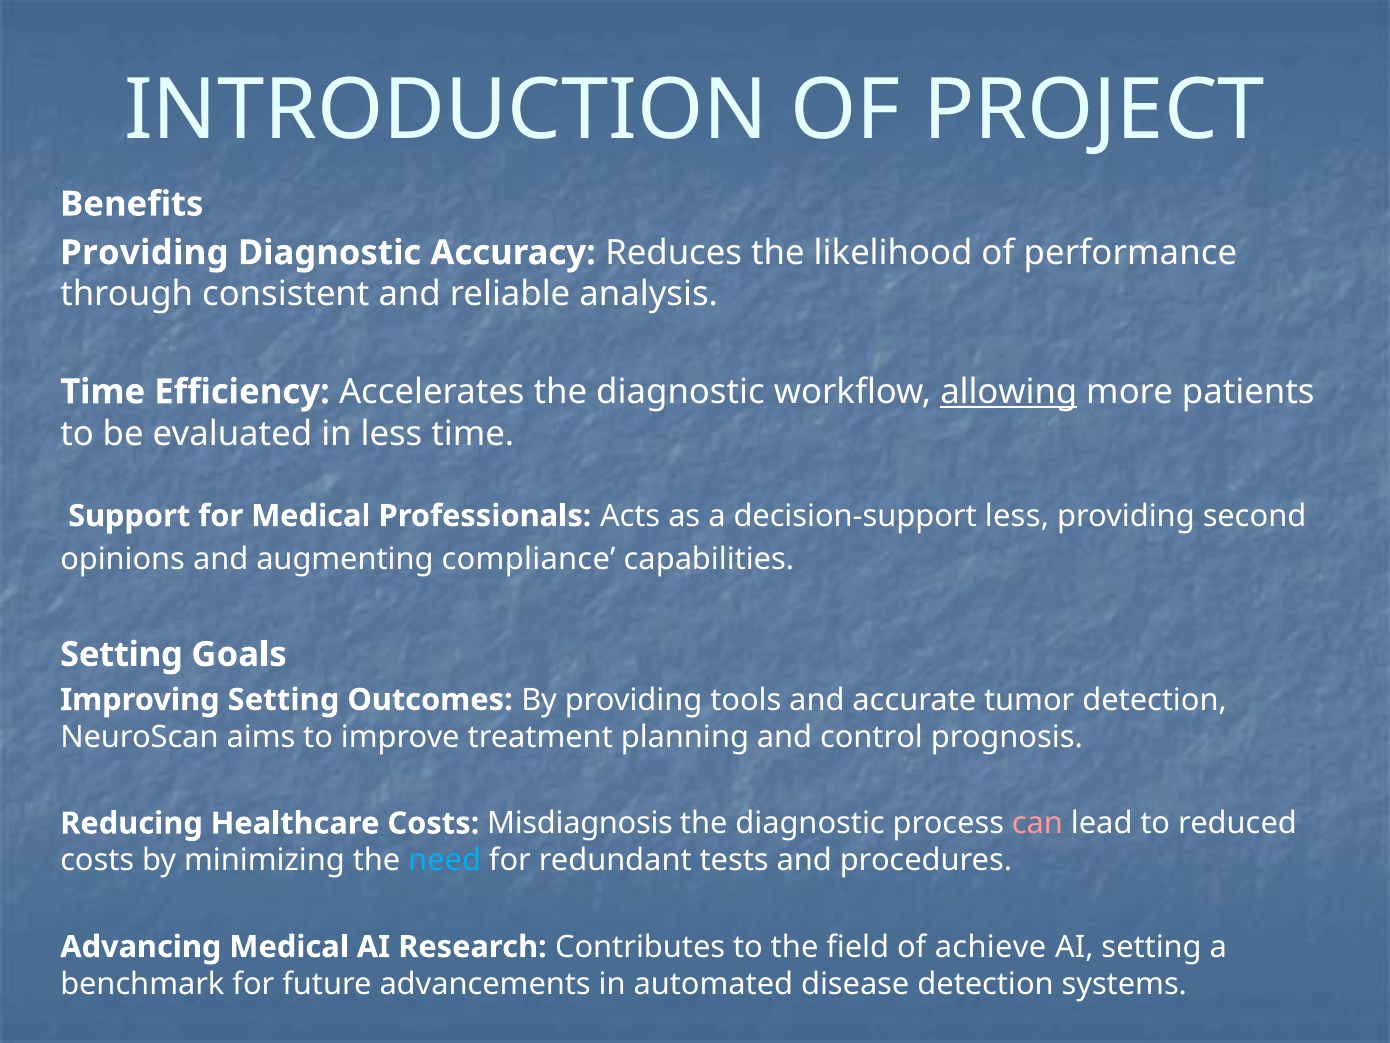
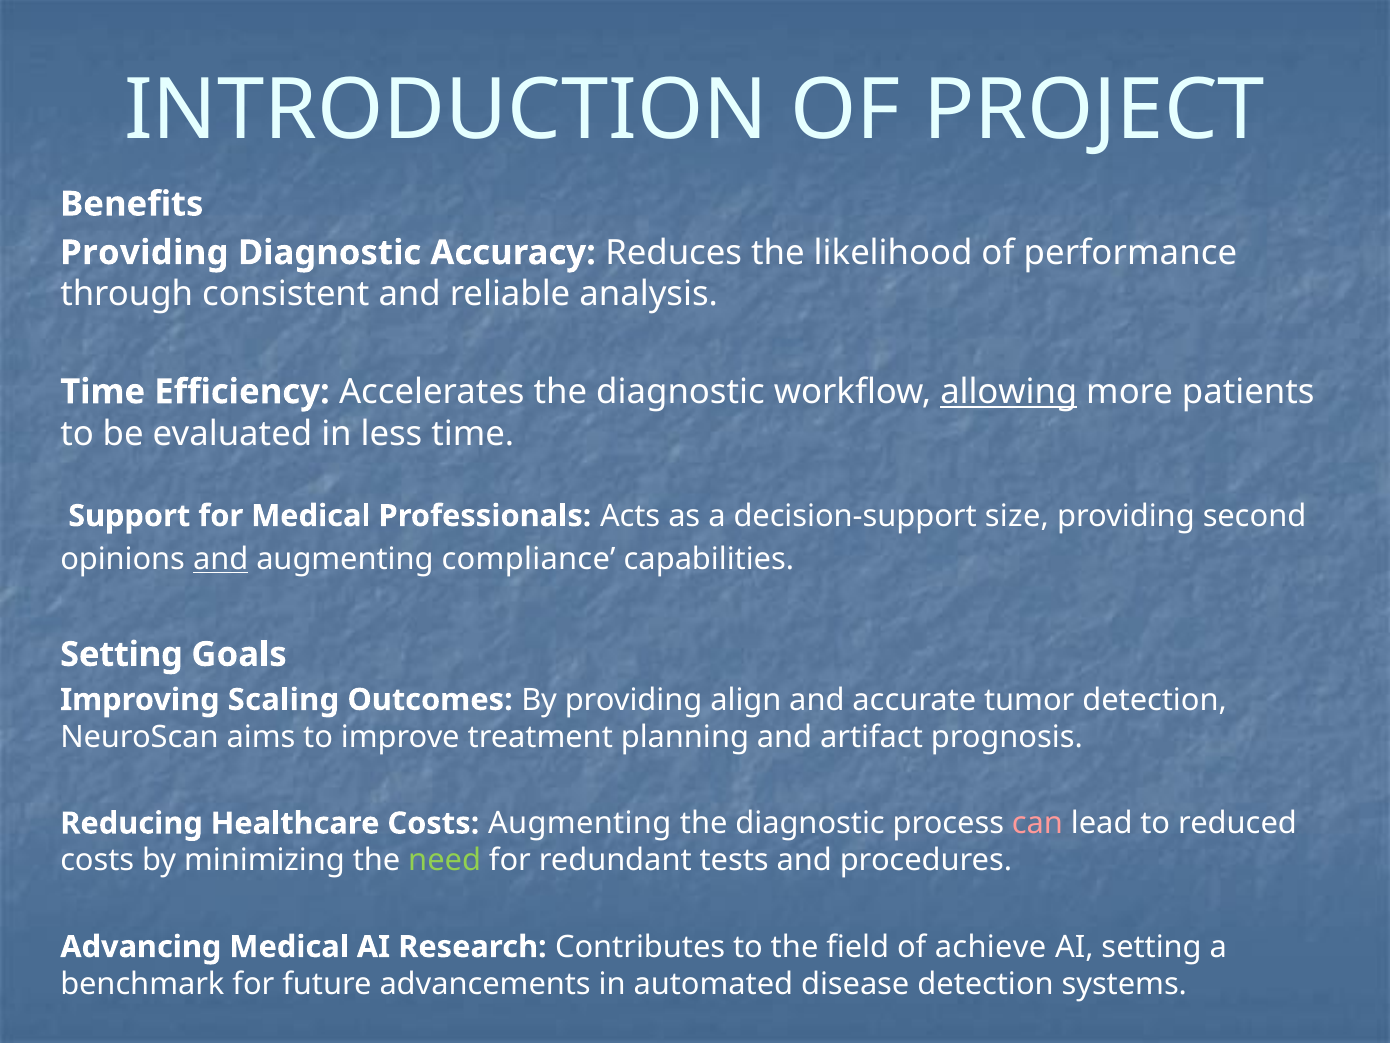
decision-support less: less -> size
and at (221, 559) underline: none -> present
Improving Setting: Setting -> Scaling
tools: tools -> align
control: control -> artifact
Costs Misdiagnosis: Misdiagnosis -> Augmenting
need colour: light blue -> light green
